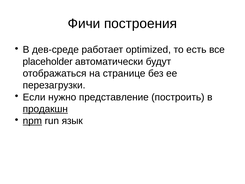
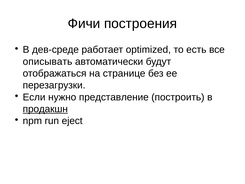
placeholder: placeholder -> описывать
npm underline: present -> none
язык: язык -> eject
